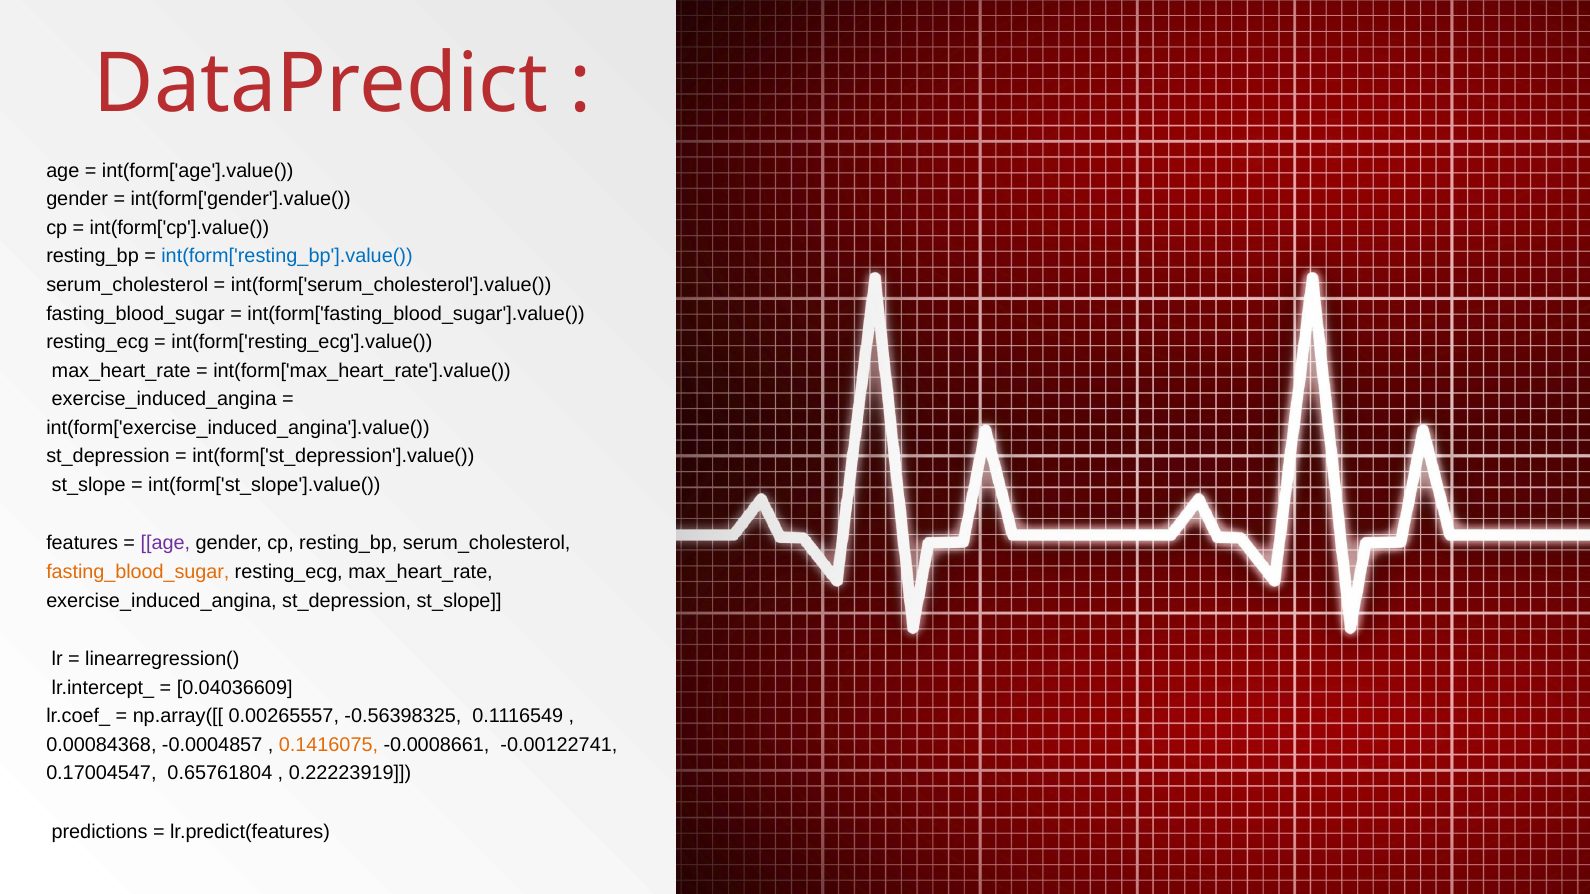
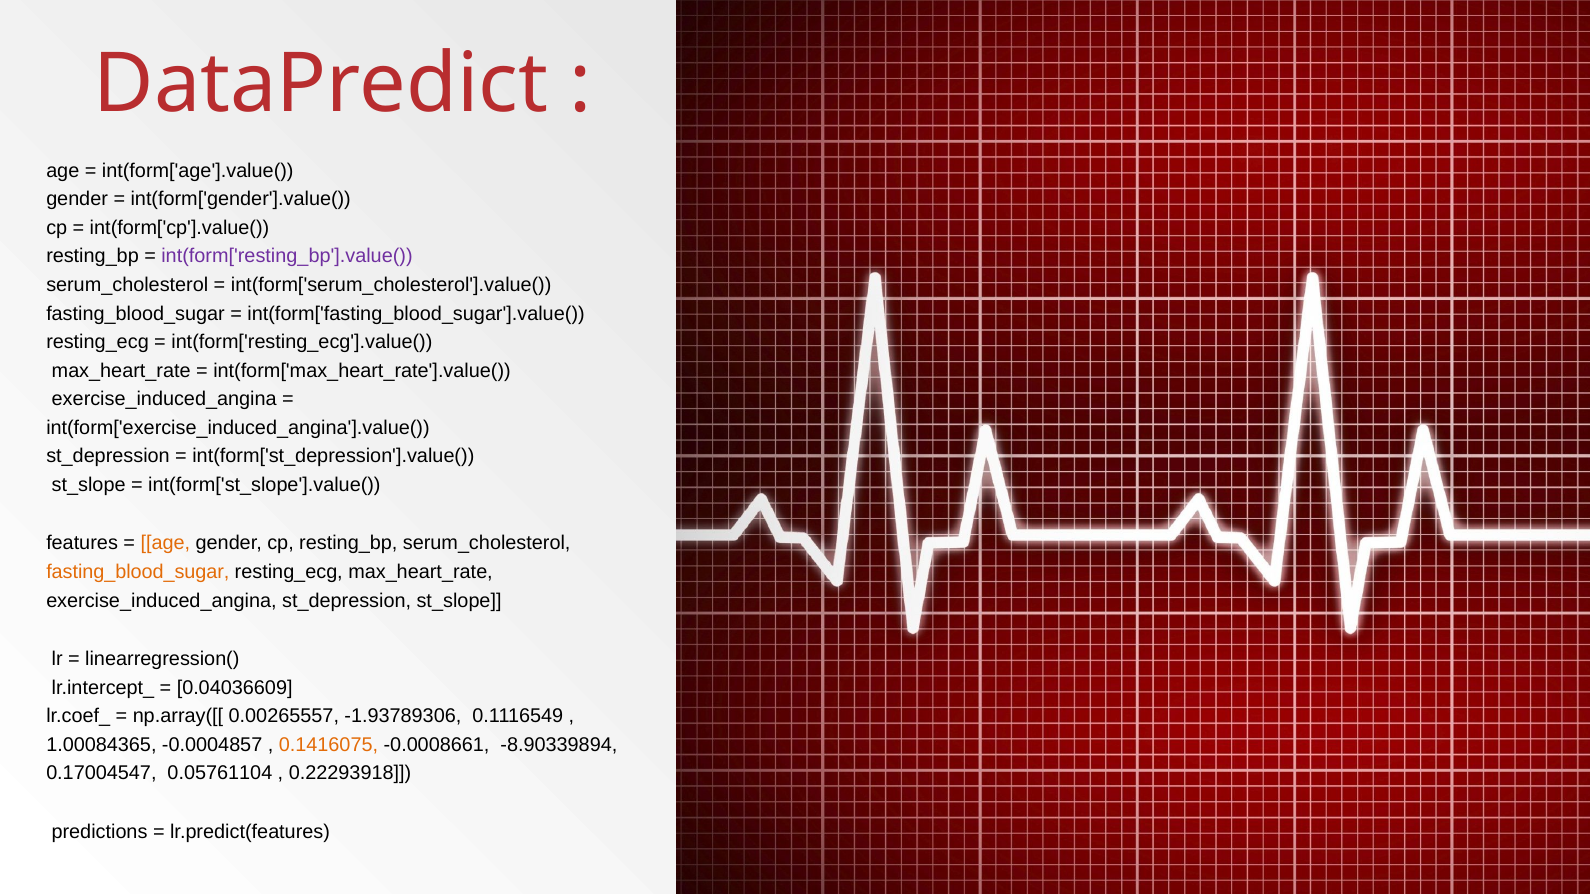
int(form['resting_bp'].value( colour: blue -> purple
age at (165, 544) colour: purple -> orange
-0.56398325: -0.56398325 -> -1.93789306
0.00084368: 0.00084368 -> 1.00084365
-0.00122741: -0.00122741 -> -8.90339894
0.65761804: 0.65761804 -> 0.05761104
0.22223919: 0.22223919 -> 0.22293918
